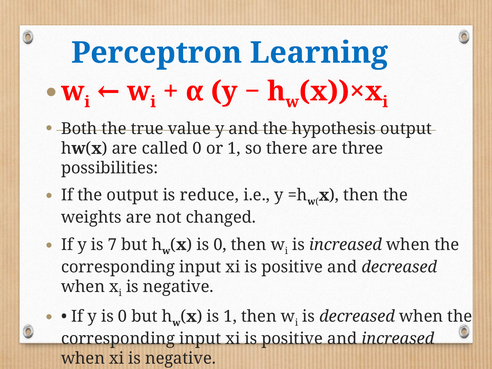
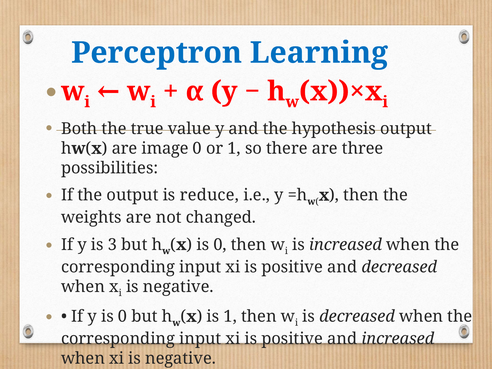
called: called -> image
7: 7 -> 3
